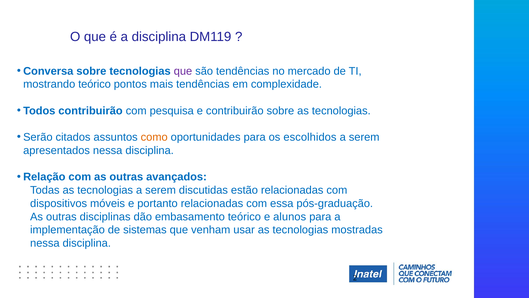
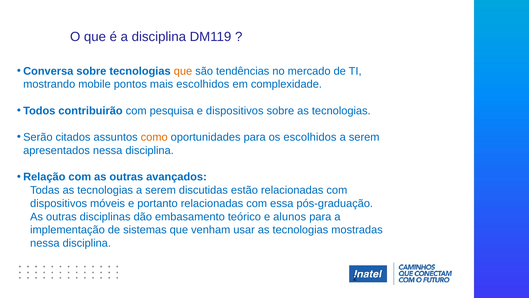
que at (183, 71) colour: purple -> orange
mostrando teórico: teórico -> mobile
mais tendências: tendências -> escolhidos
e contribuirão: contribuirão -> dispositivos
